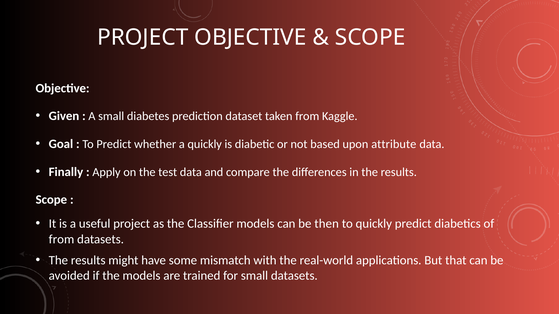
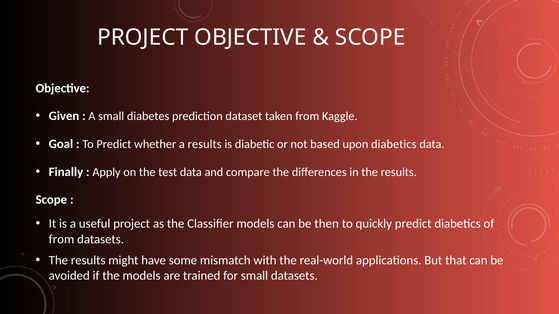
a quickly: quickly -> results
upon attribute: attribute -> diabetics
